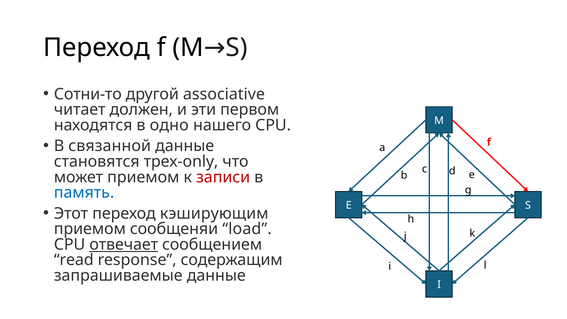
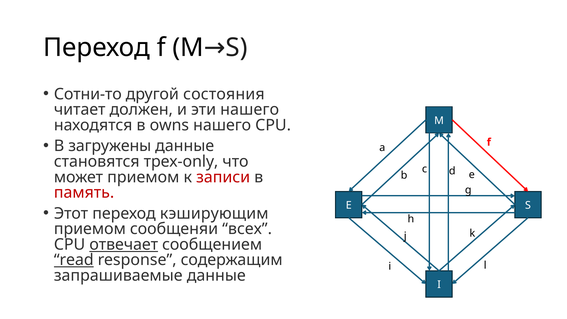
associative: associative -> состояния
эти первом: первом -> нашего
одно: одно -> owns
связанной: связанной -> загружены
память colour: blue -> red
load: load -> всех
read underline: none -> present
